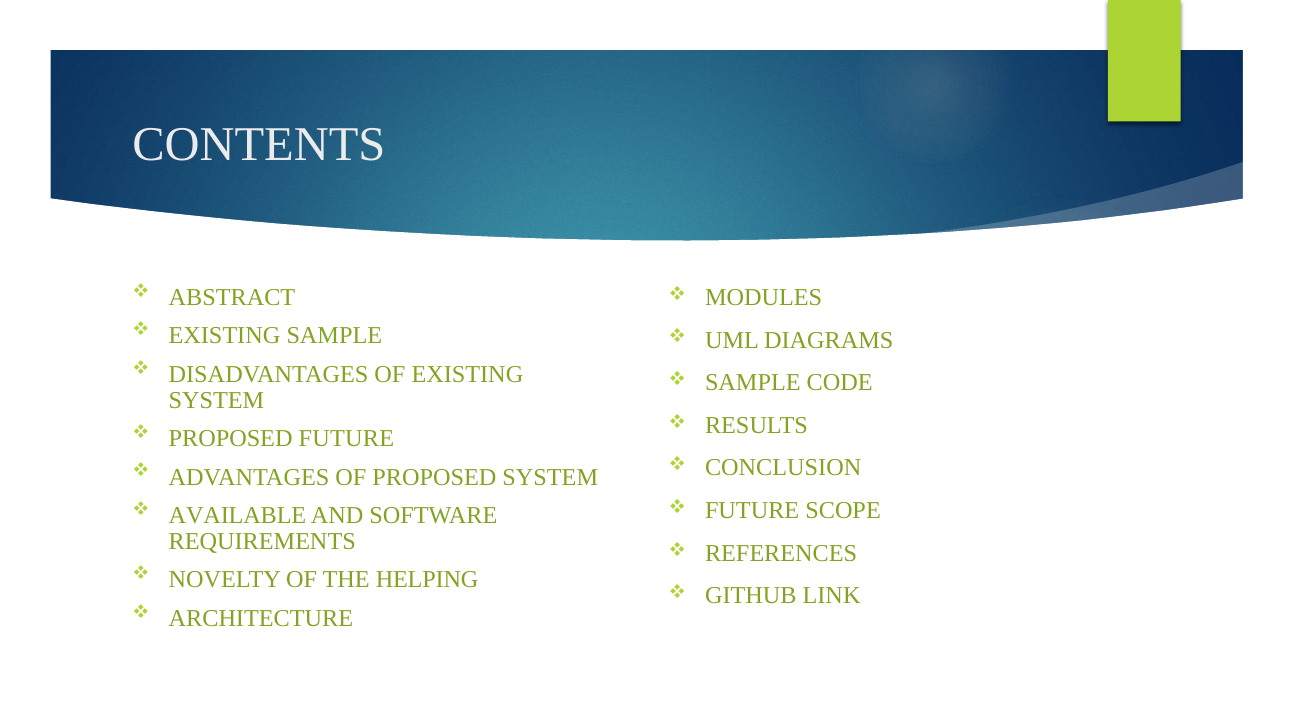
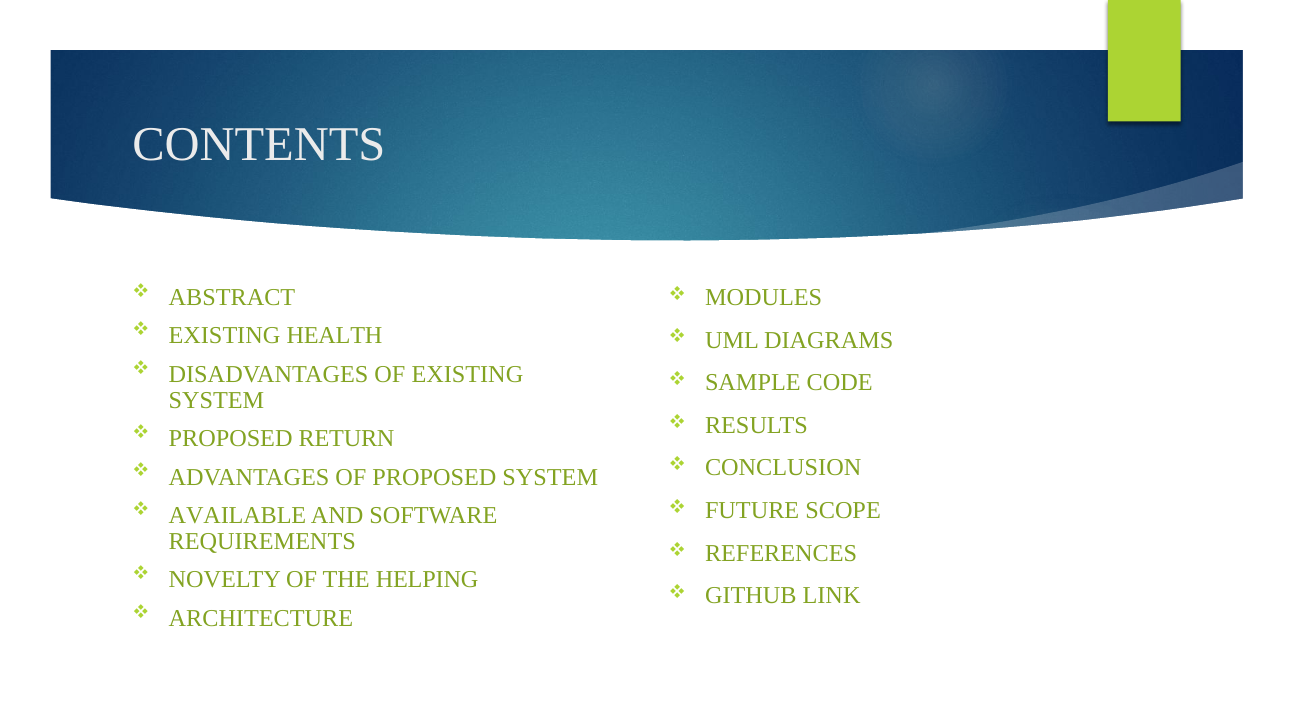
EXISTING SAMPLE: SAMPLE -> HEALTH
PROPOSED FUTURE: FUTURE -> RETURN
